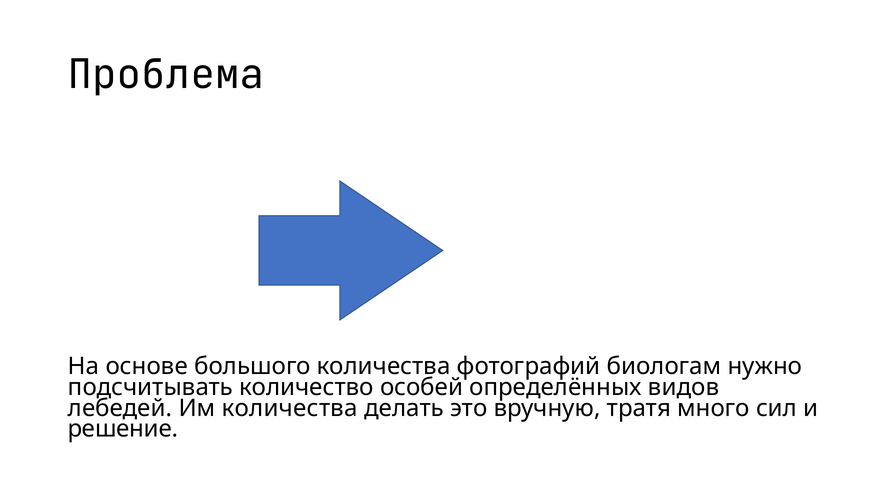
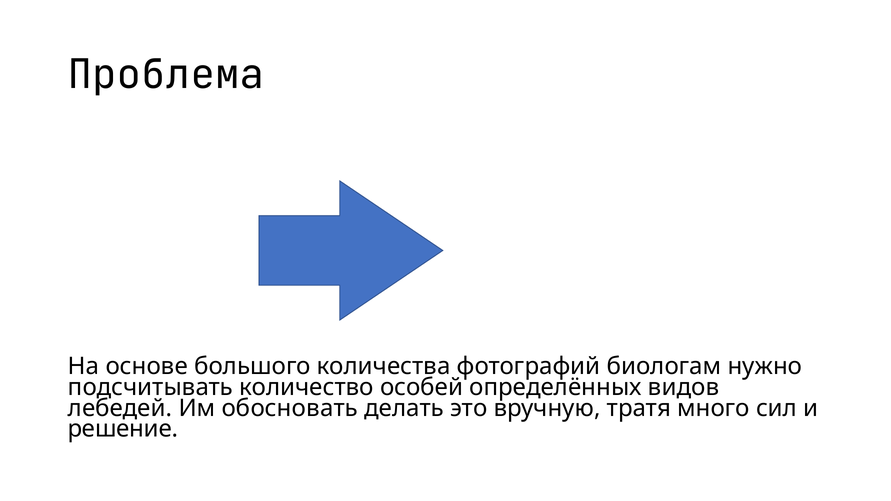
Им количества: количества -> обосновать
